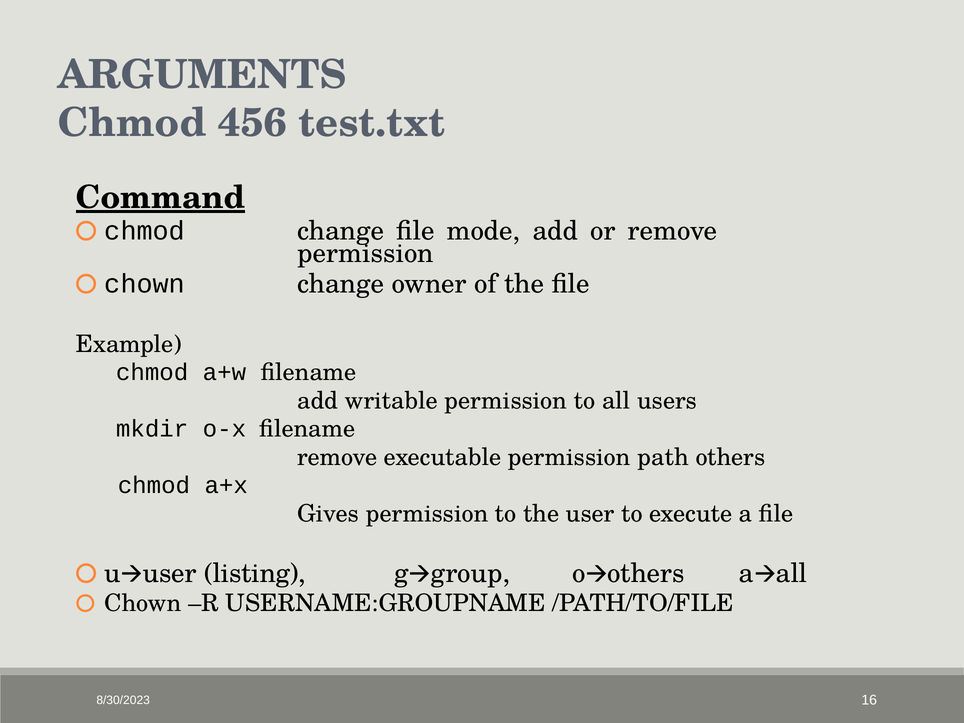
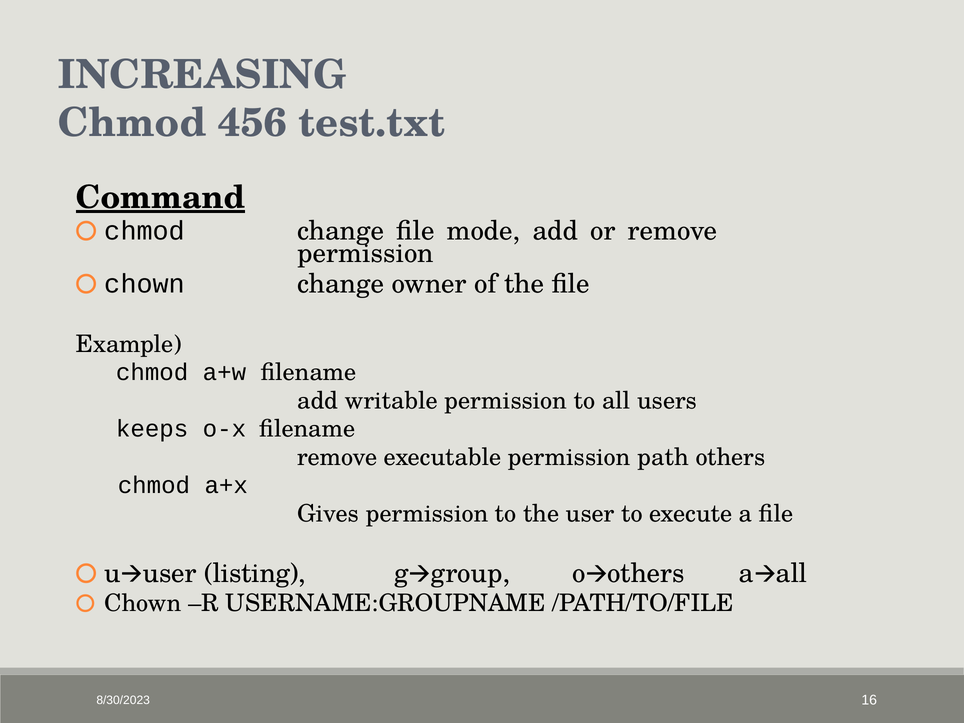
ARGUMENTS: ARGUMENTS -> INCREASING
mkdir: mkdir -> keeps
